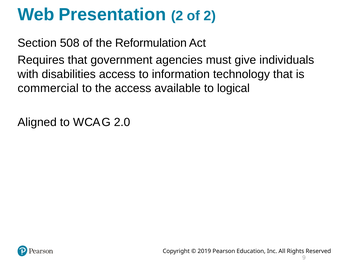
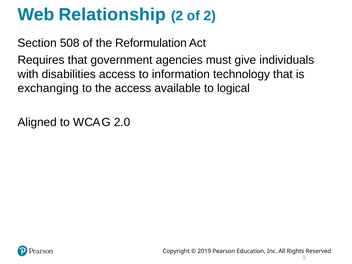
Presentation: Presentation -> Relationship
commercial: commercial -> exchanging
